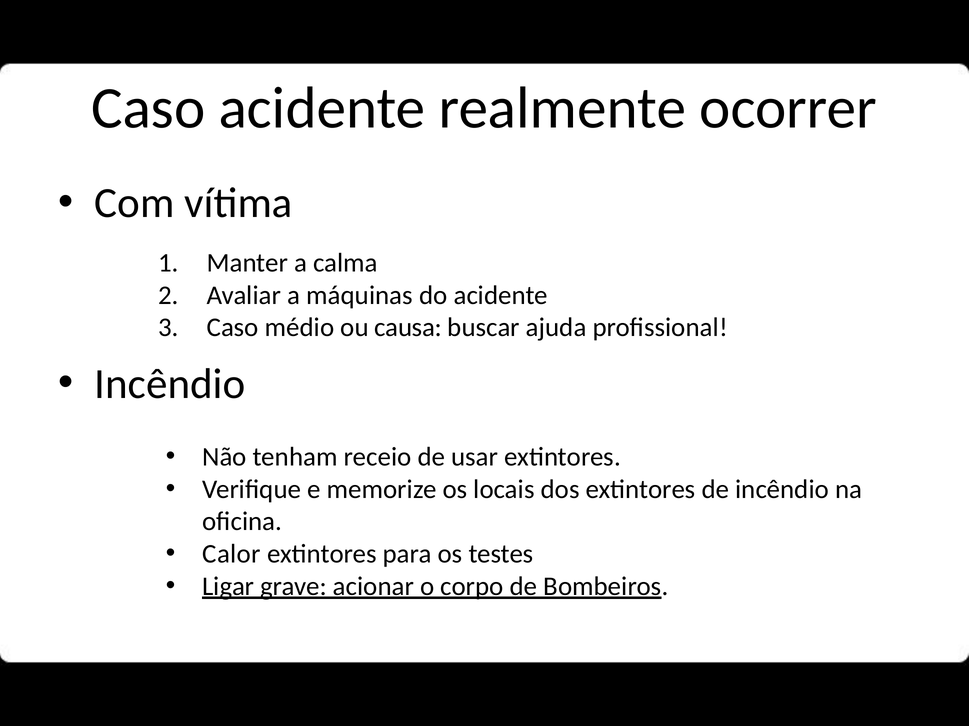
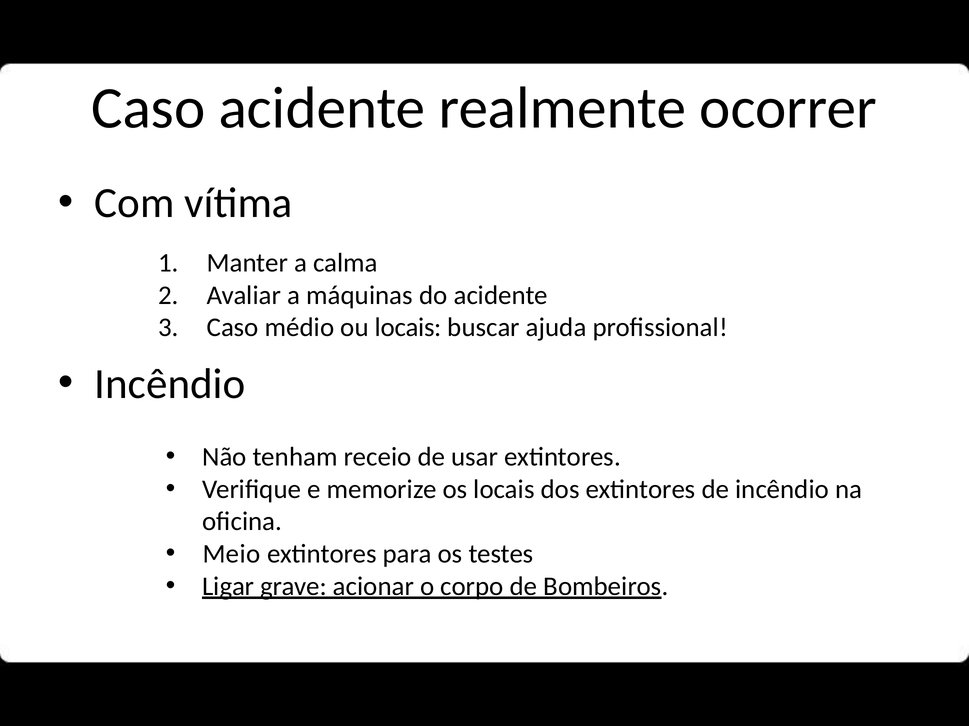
ou causa: causa -> locais
Calor: Calor -> Meio
